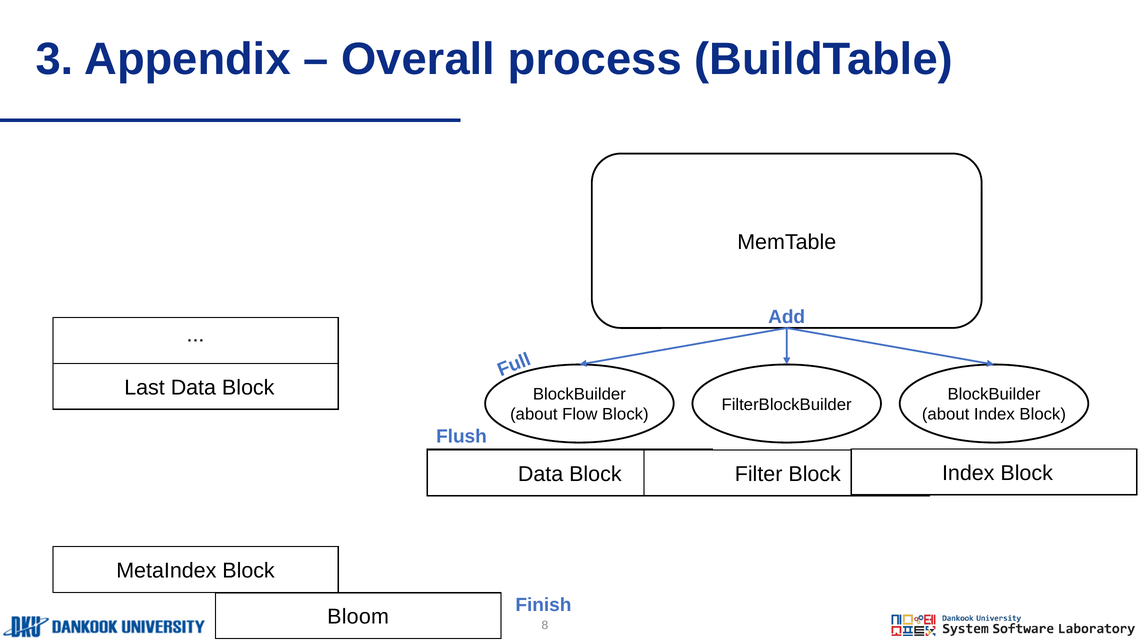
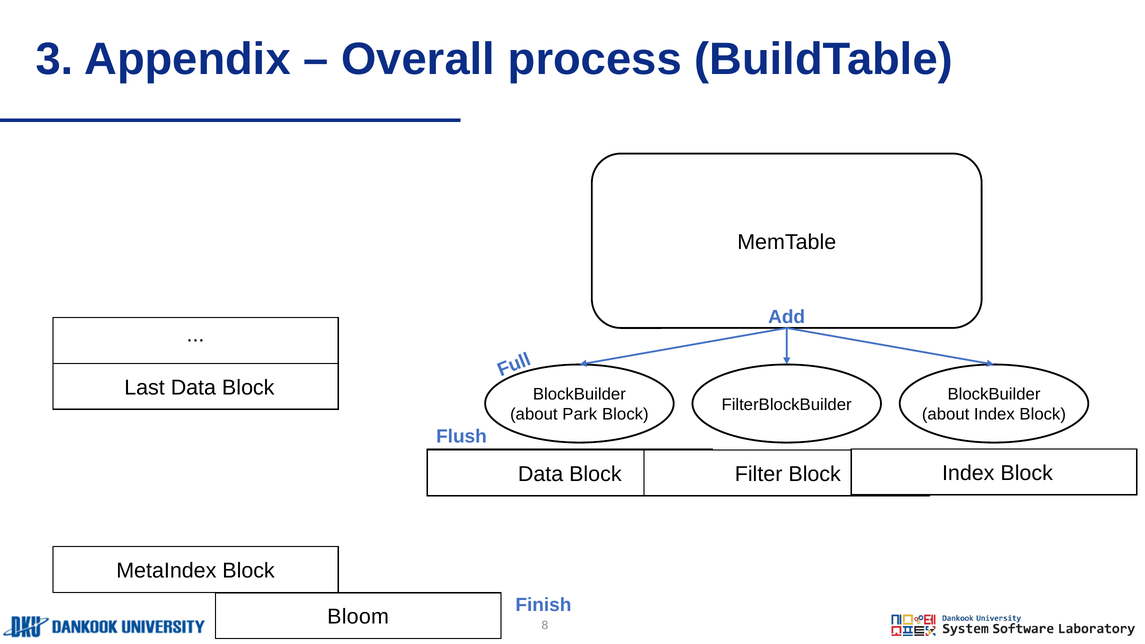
Flow: Flow -> Park
